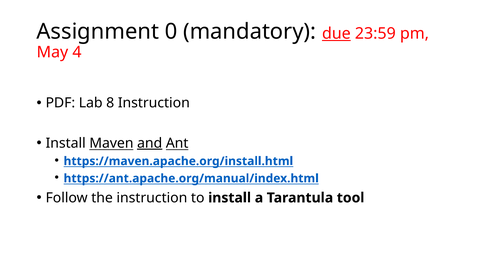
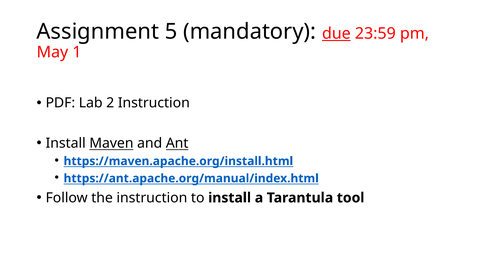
0: 0 -> 5
4: 4 -> 1
8: 8 -> 2
and underline: present -> none
